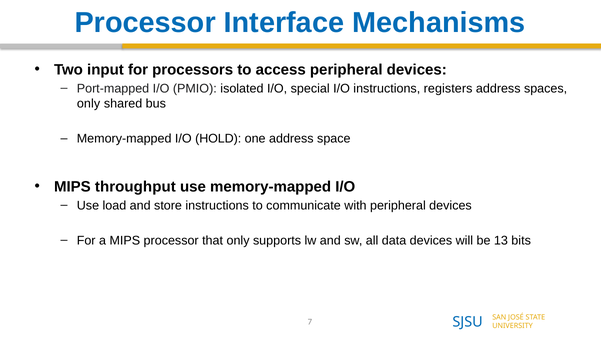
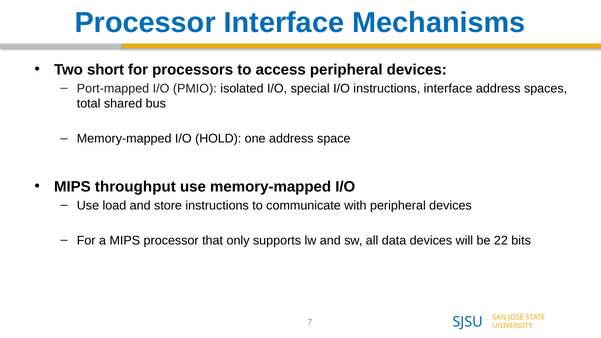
input: input -> short
instructions registers: registers -> interface
only at (89, 104): only -> total
13: 13 -> 22
